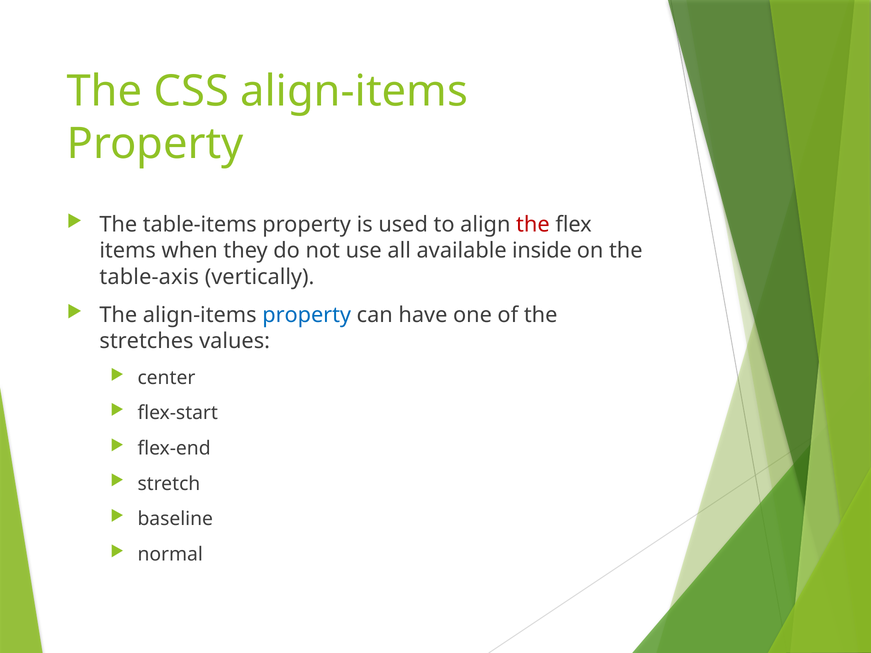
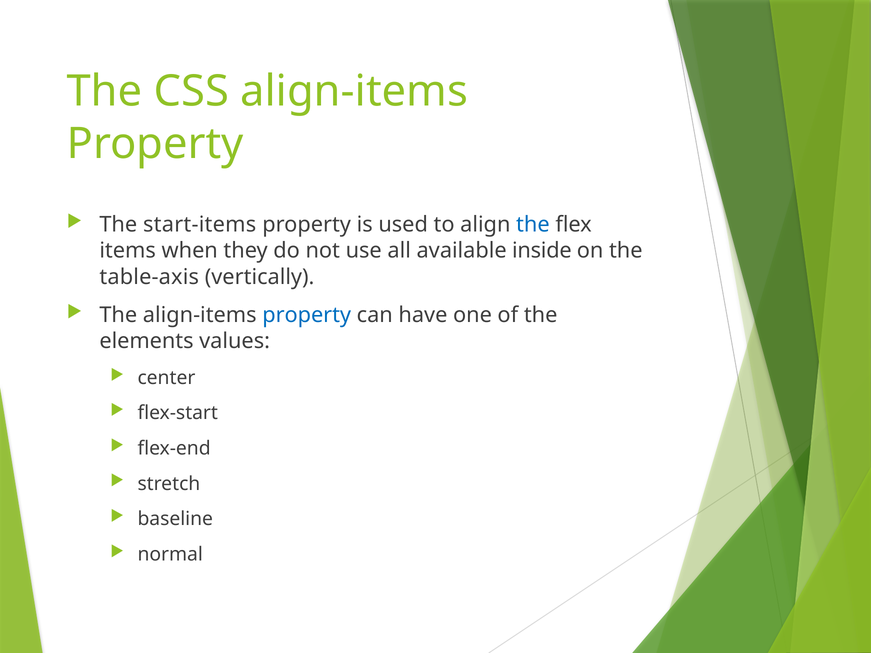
table-items: table-items -> start-items
the at (533, 225) colour: red -> blue
stretches: stretches -> elements
